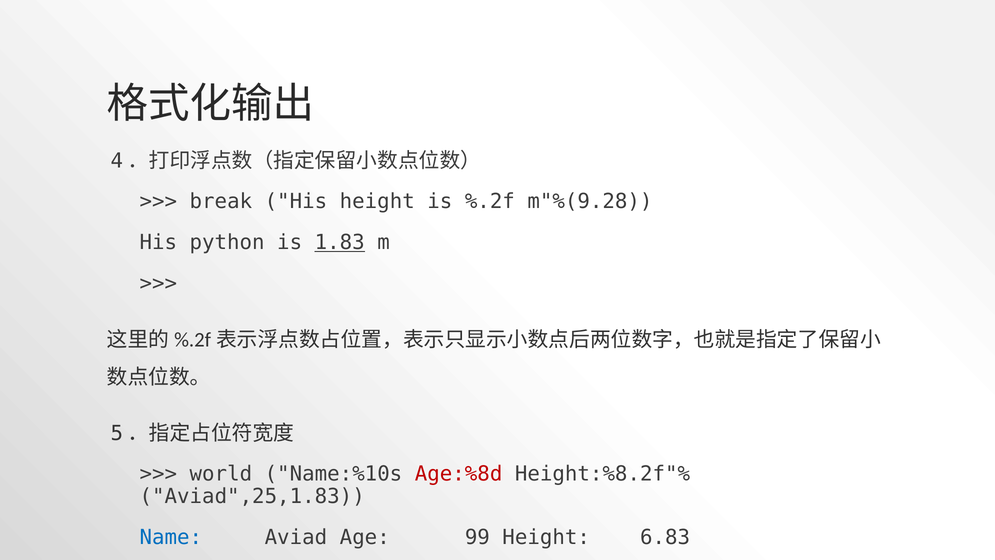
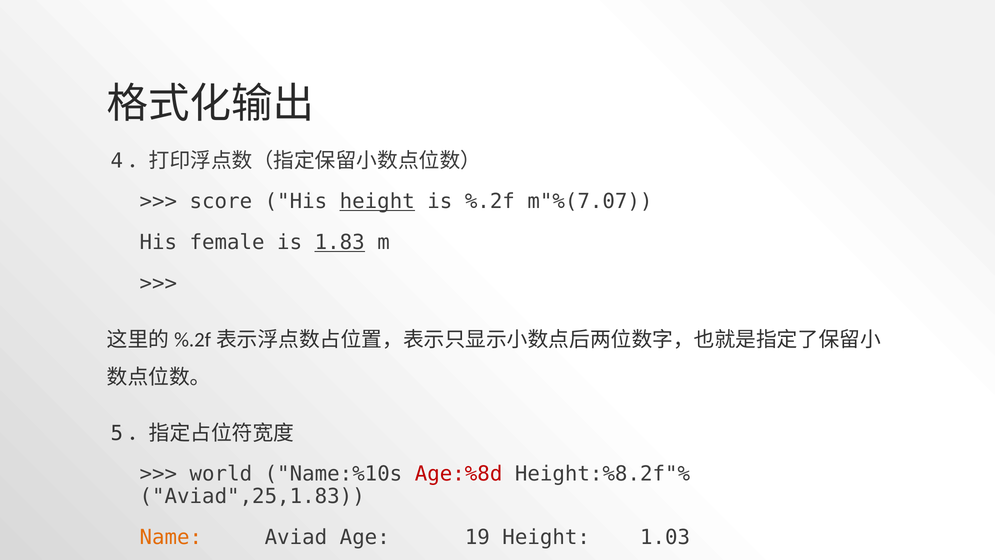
break: break -> score
height at (377, 201) underline: none -> present
m"%(9.28: m"%(9.28 -> m"%(7.07
python: python -> female
Name colour: blue -> orange
99: 99 -> 19
6.83: 6.83 -> 1.03
